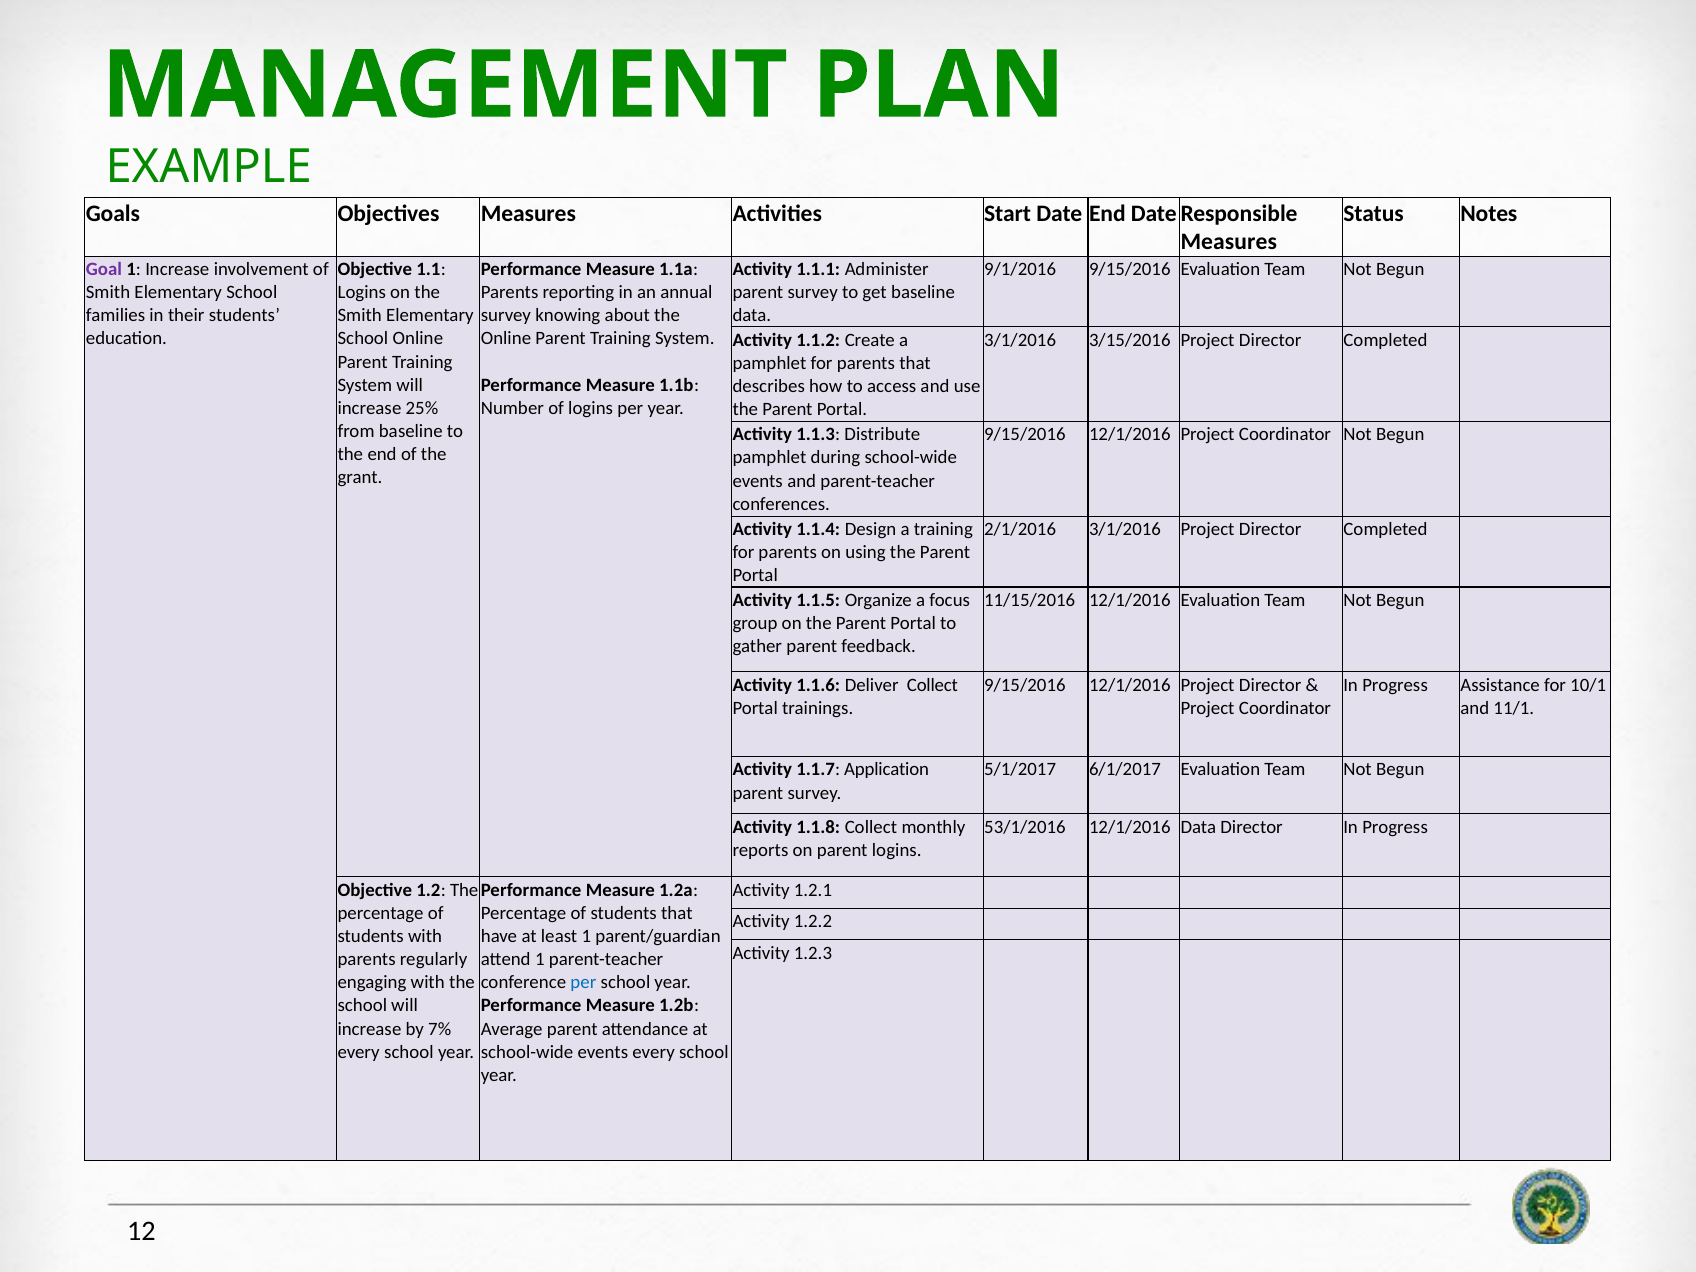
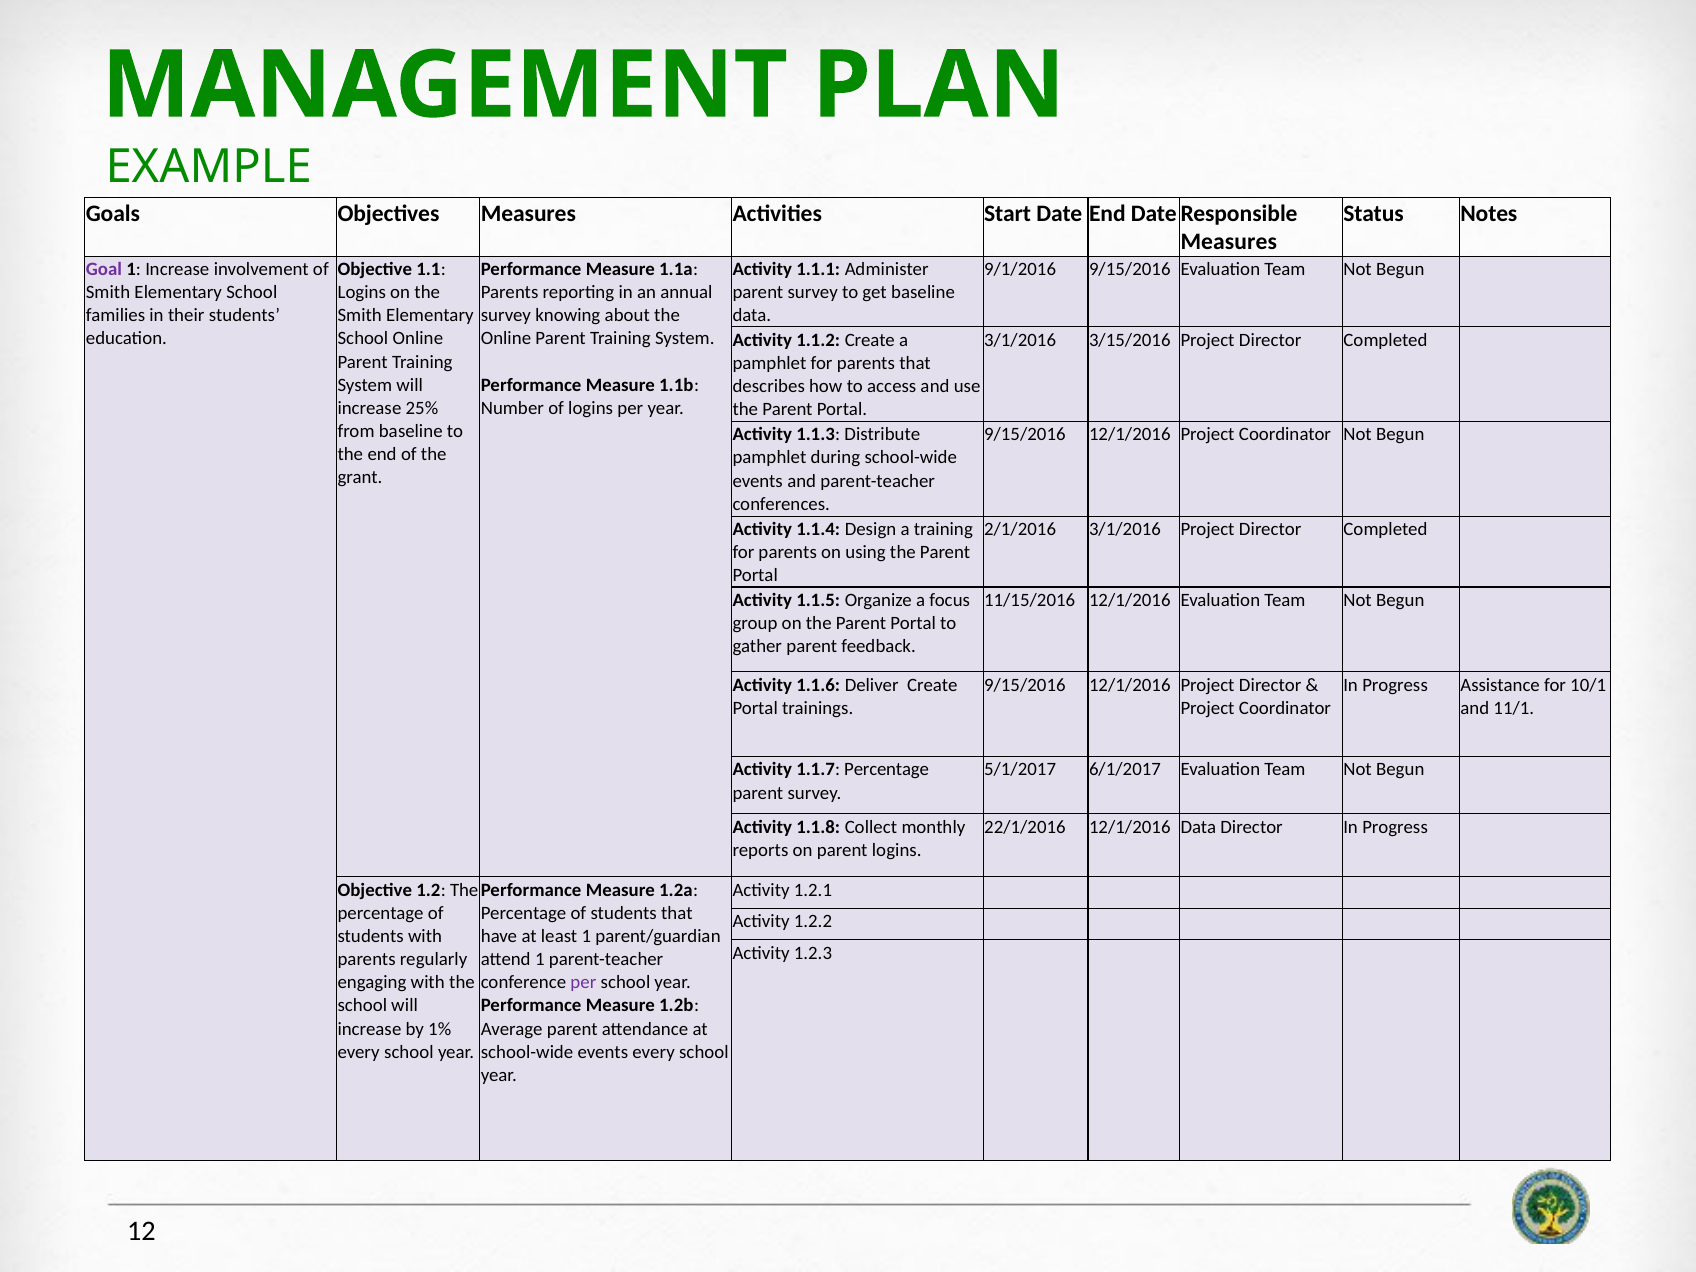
Deliver Collect: Collect -> Create
1.1.7 Application: Application -> Percentage
53/1/2016: 53/1/2016 -> 22/1/2016
per at (583, 983) colour: blue -> purple
7%: 7% -> 1%
